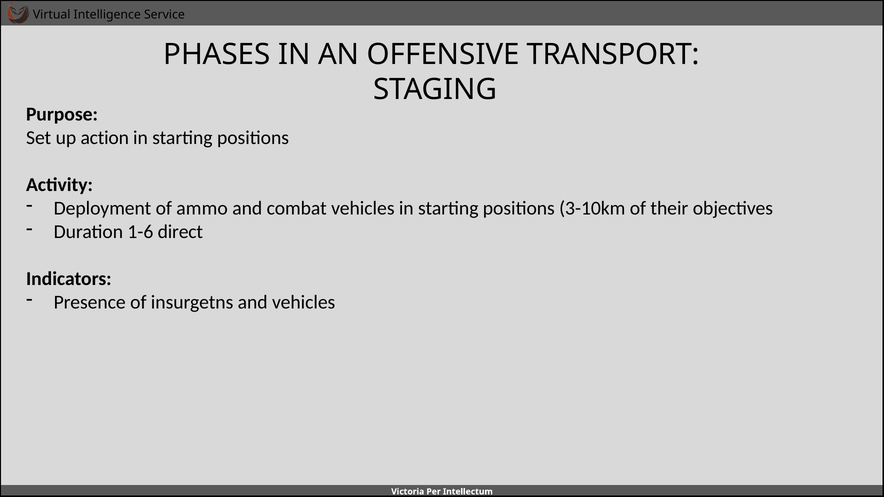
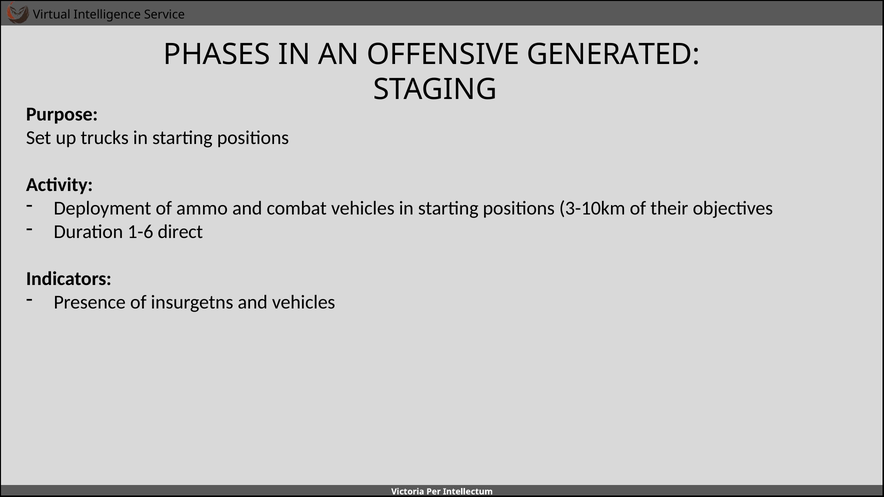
TRANSPORT: TRANSPORT -> GENERATED
action: action -> trucks
